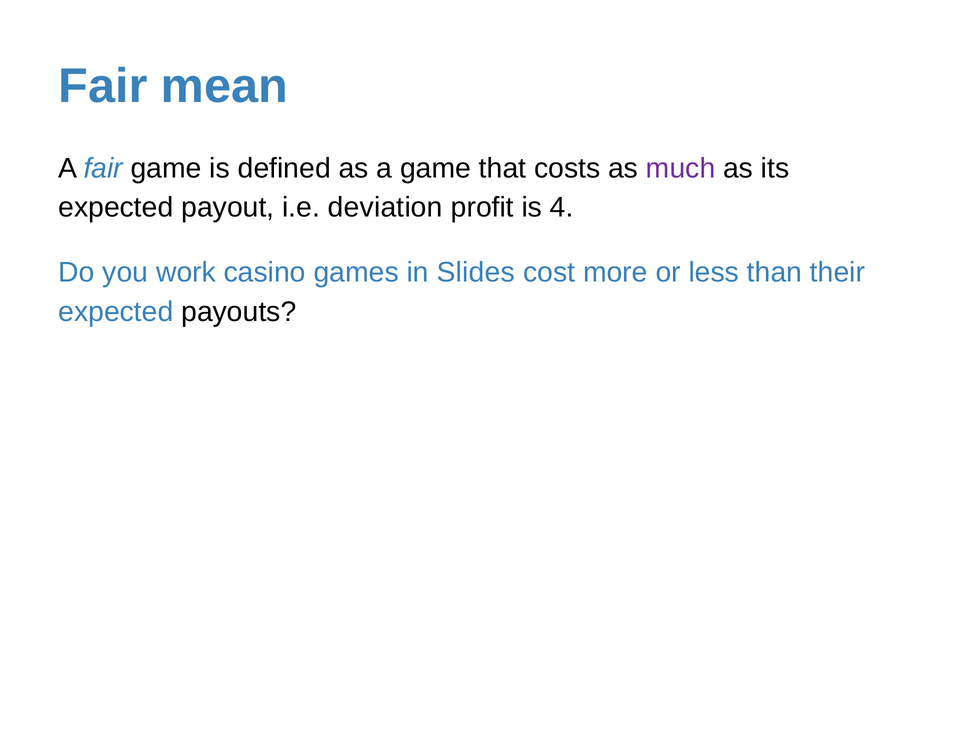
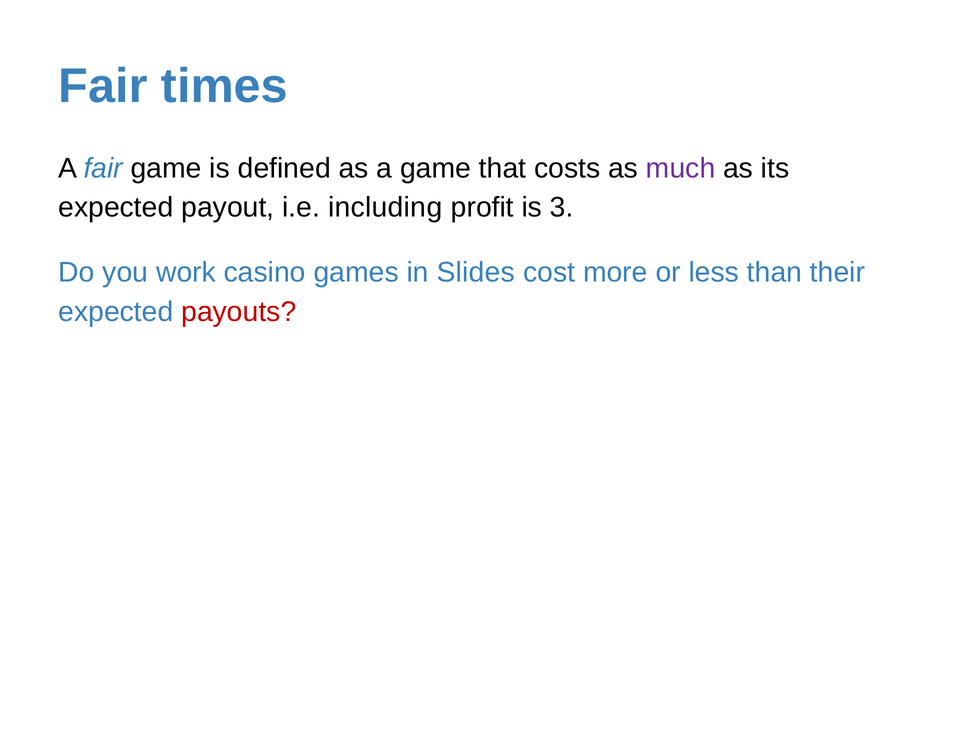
mean: mean -> times
deviation: deviation -> including
4: 4 -> 3
payouts colour: black -> red
